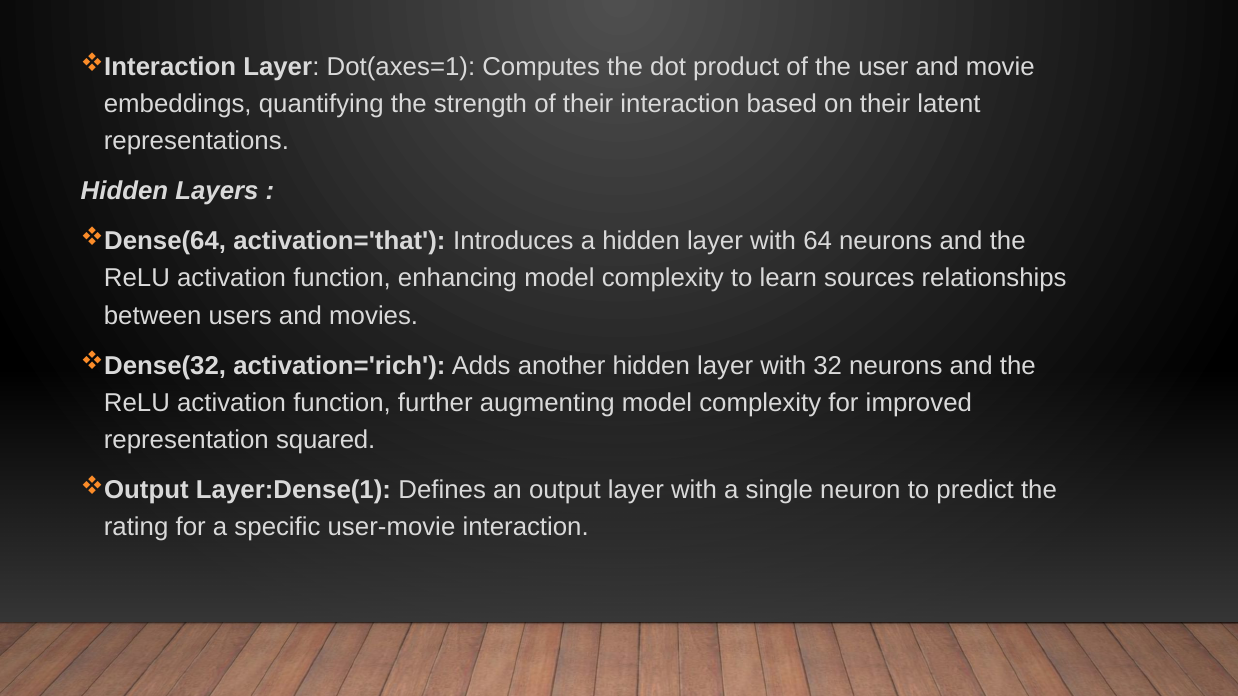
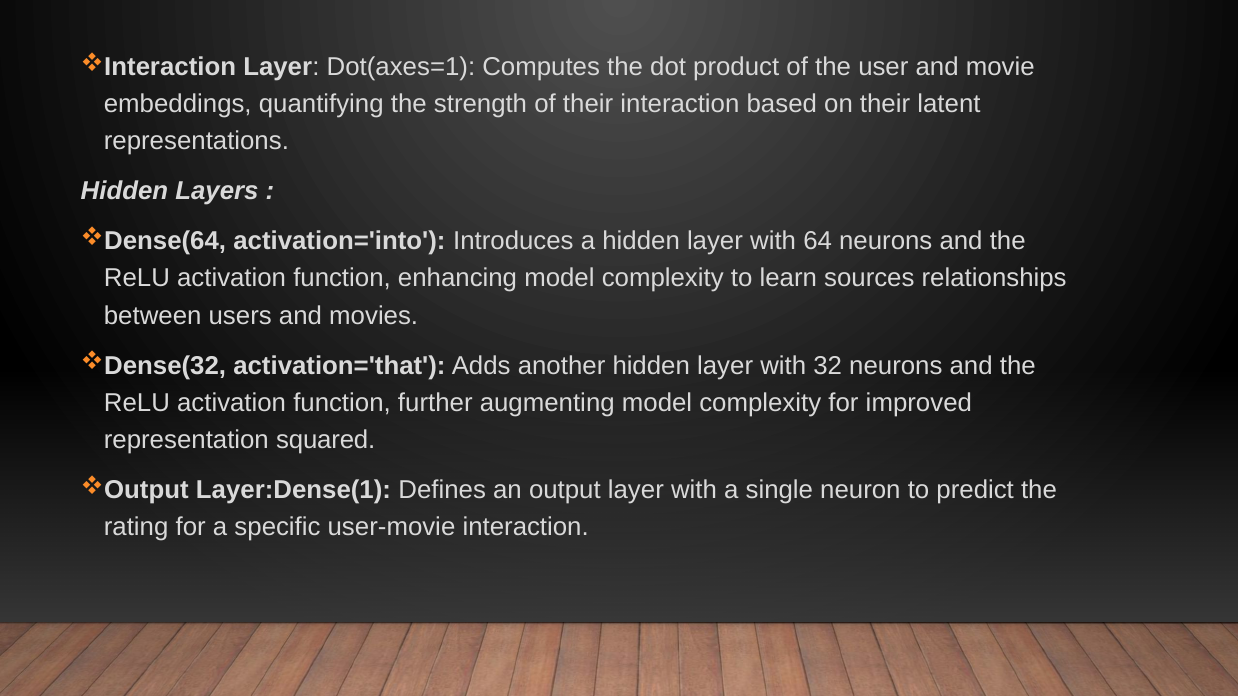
activation='that: activation='that -> activation='into
activation='rich: activation='rich -> activation='that
